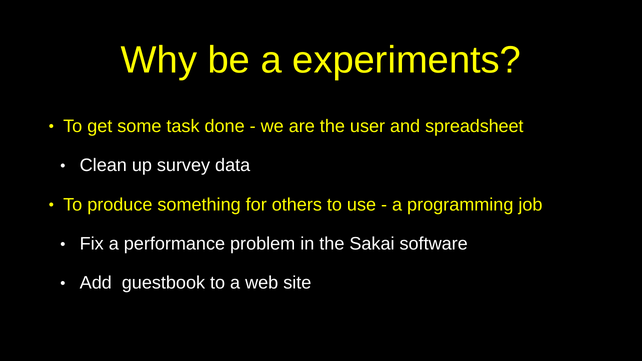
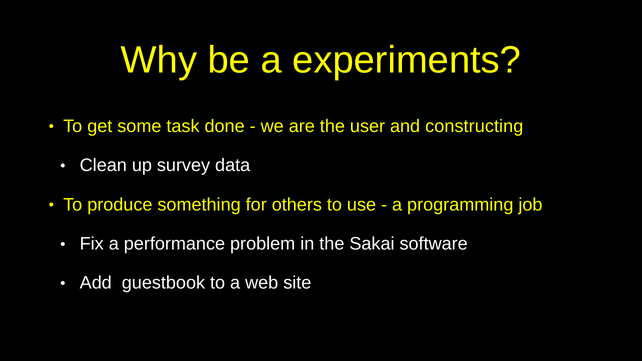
spreadsheet: spreadsheet -> constructing
